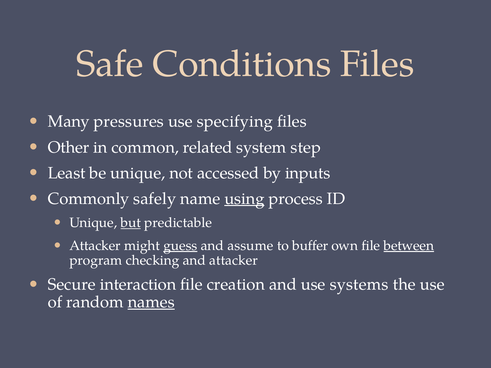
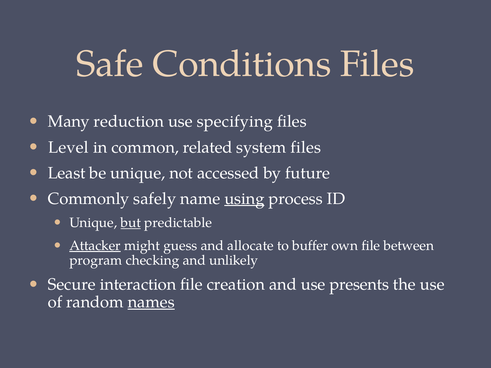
pressures: pressures -> reduction
Other: Other -> Level
system step: step -> files
inputs: inputs -> future
Attacker at (95, 246) underline: none -> present
guess underline: present -> none
assume: assume -> allocate
between underline: present -> none
and attacker: attacker -> unlikely
systems: systems -> presents
